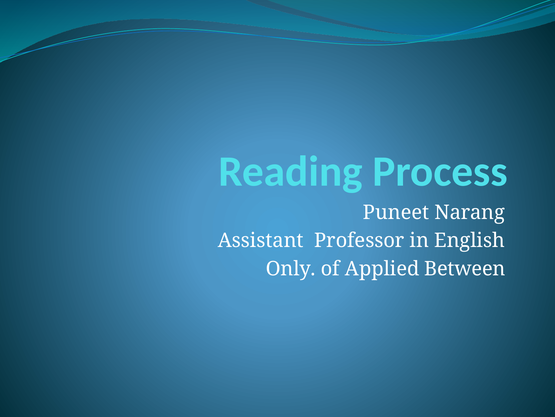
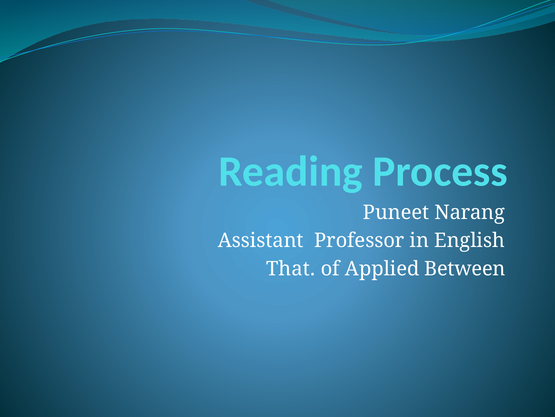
Only: Only -> That
